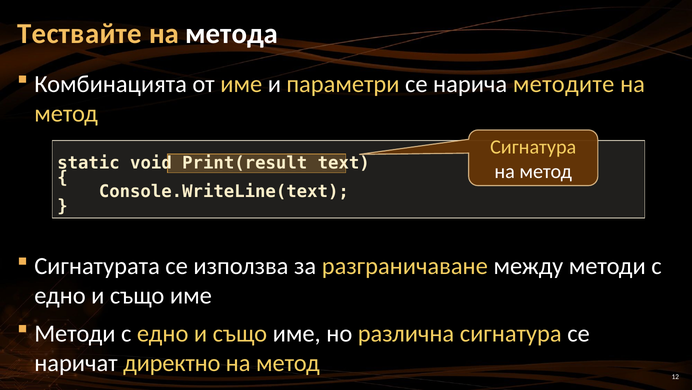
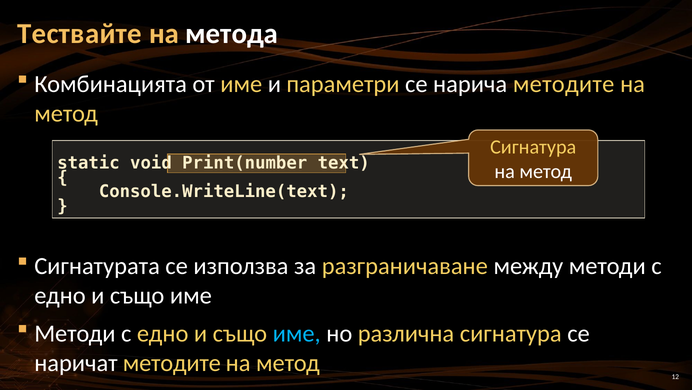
Print(result: Print(result -> Print(number
име at (297, 333) colour: white -> light blue
наричат директно: директно -> методите
